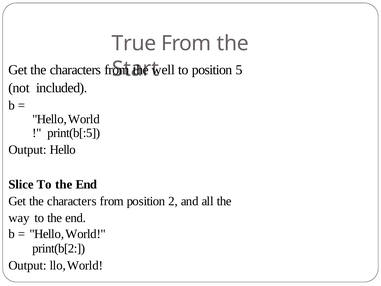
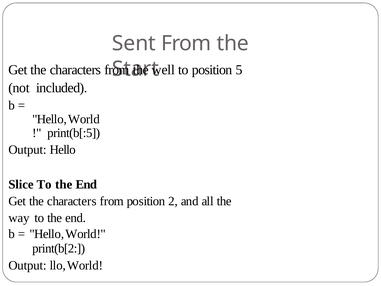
True: True -> Sent
